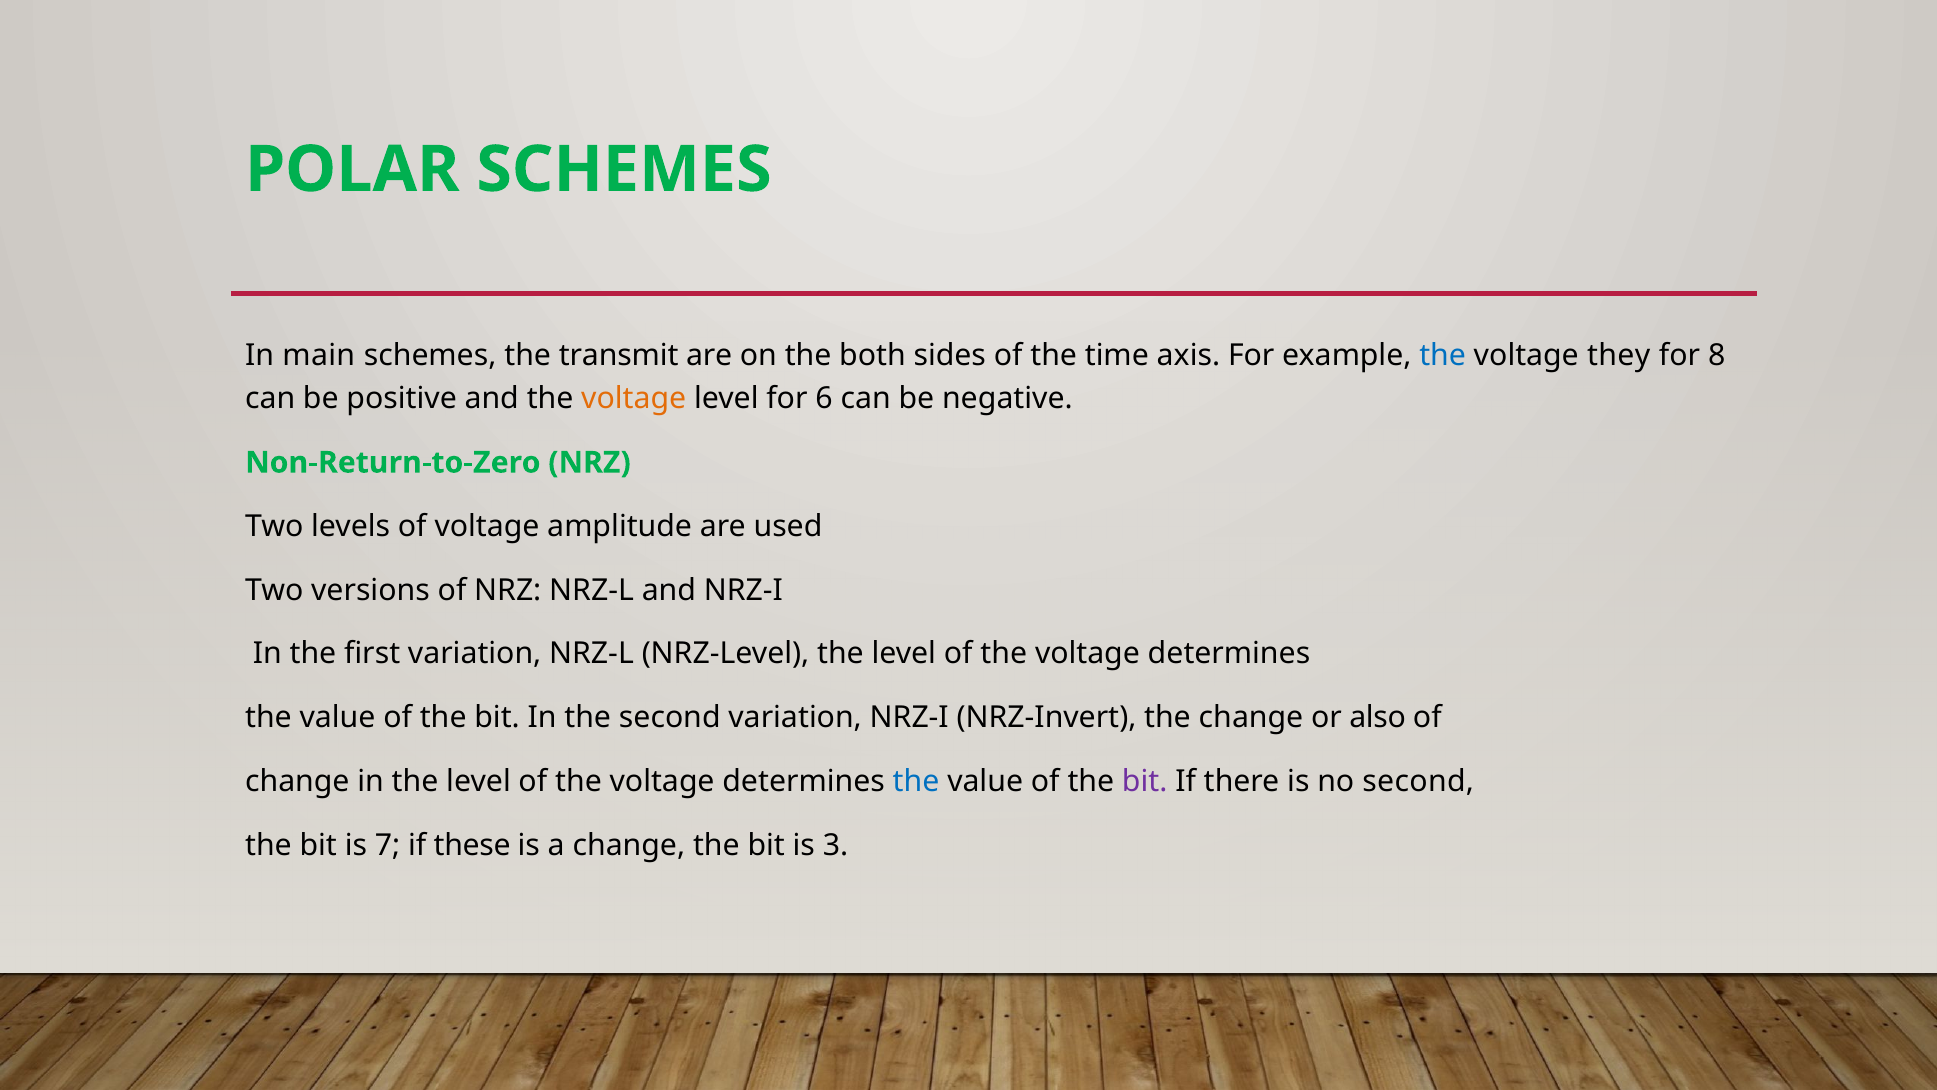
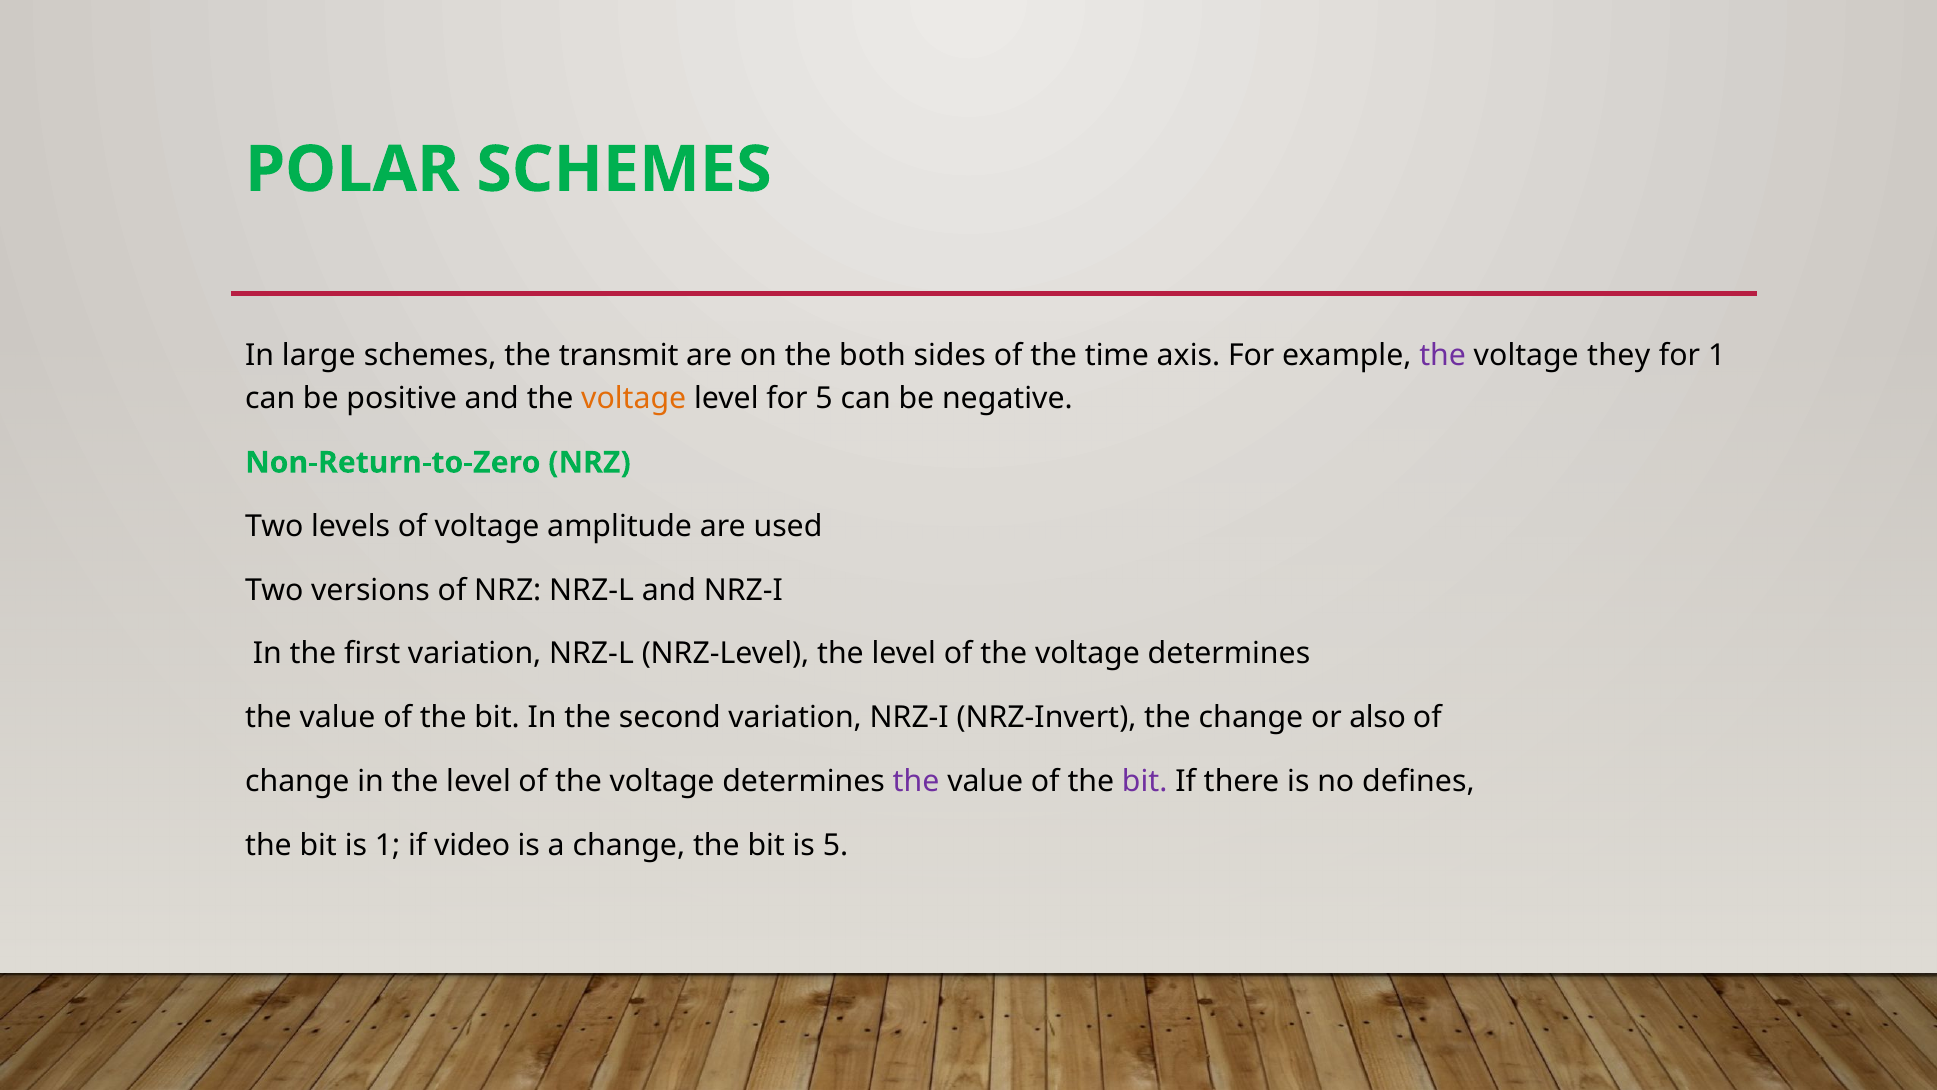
main: main -> large
the at (1443, 355) colour: blue -> purple
for 8: 8 -> 1
for 6: 6 -> 5
the at (916, 781) colour: blue -> purple
no second: second -> defines
is 7: 7 -> 1
these: these -> video
is 3: 3 -> 5
